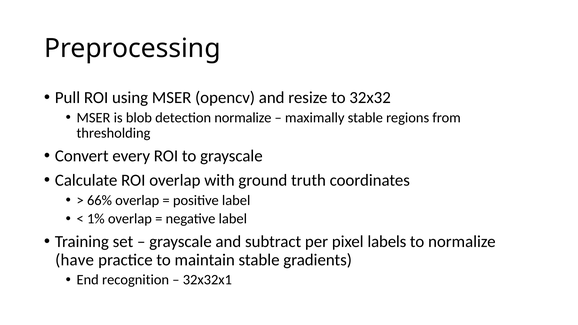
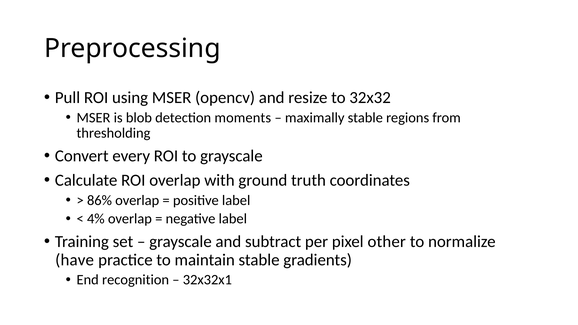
detection normalize: normalize -> moments
66%: 66% -> 86%
1%: 1% -> 4%
labels: labels -> other
